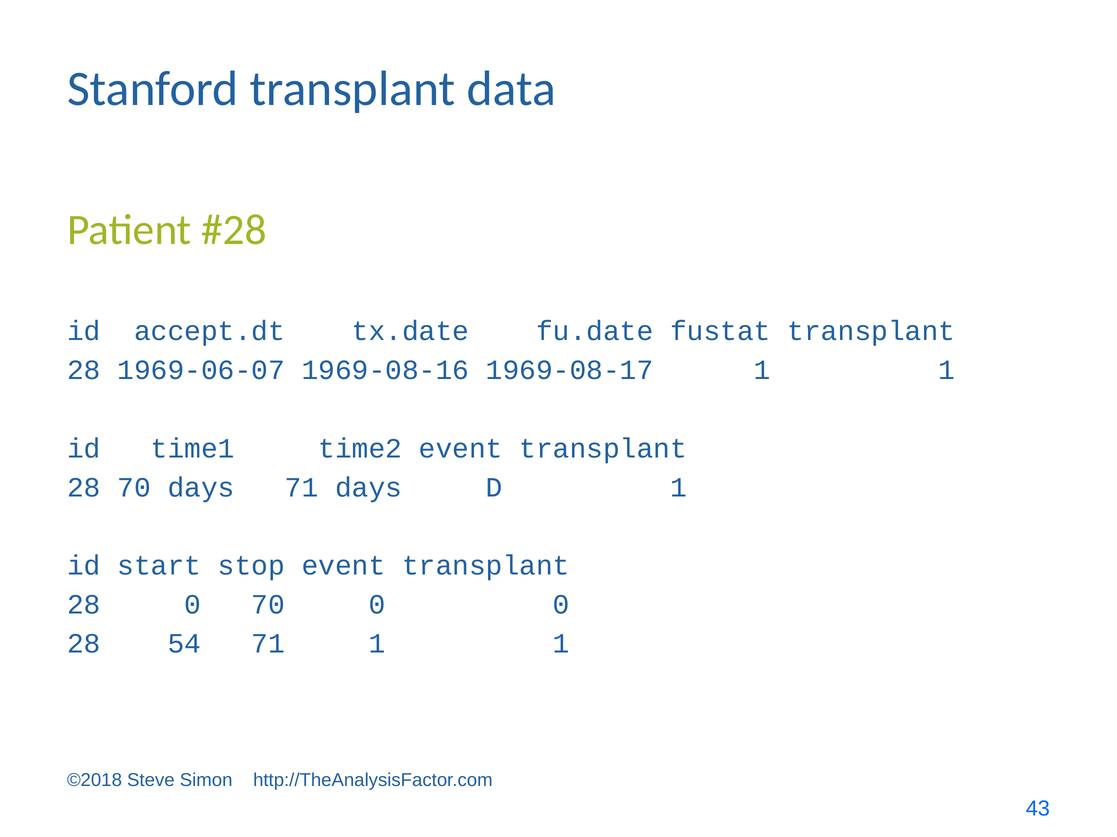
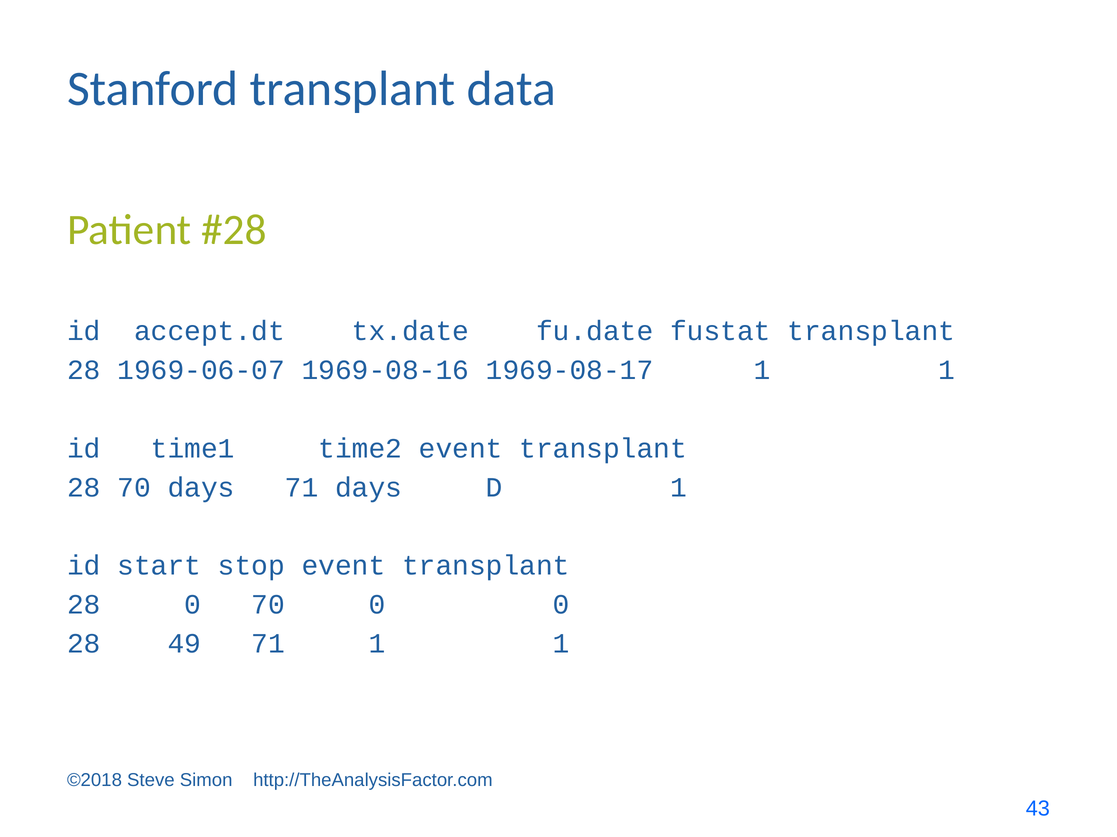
54: 54 -> 49
